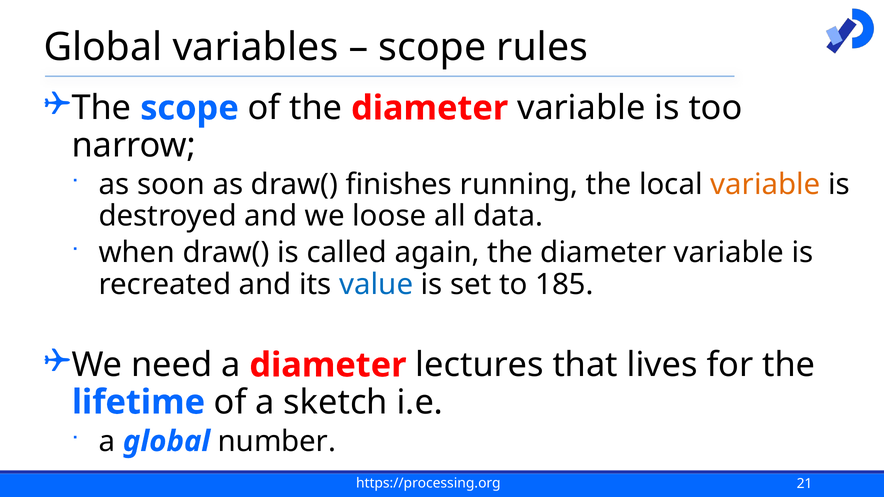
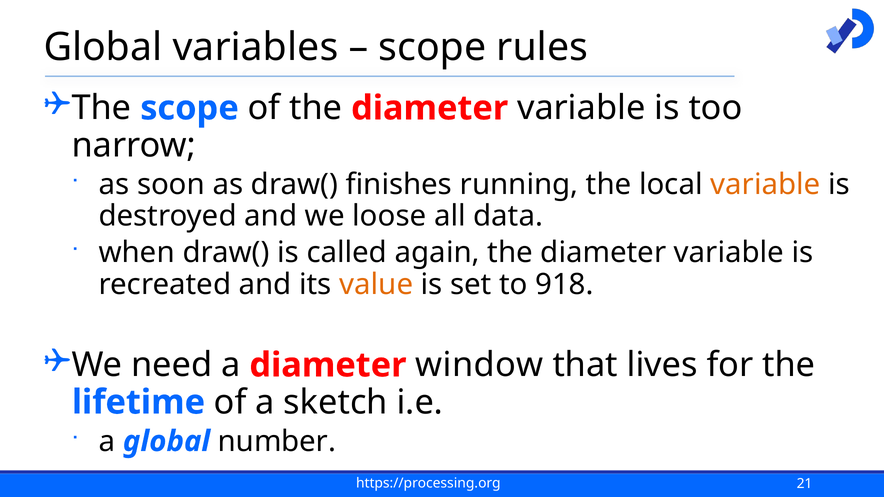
value colour: blue -> orange
185: 185 -> 918
lectures: lectures -> window
